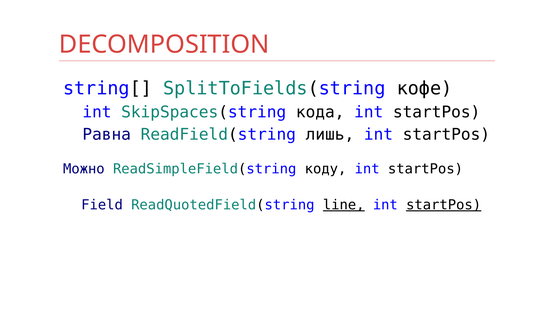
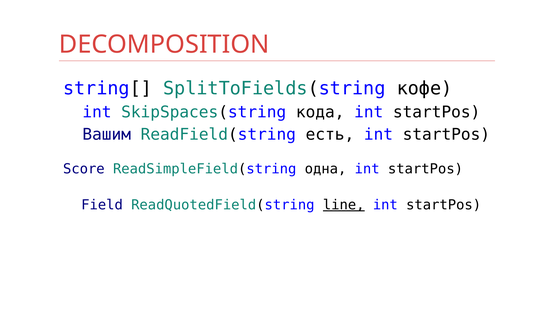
Равна: Равна -> Вашим
лишь: лишь -> есть
Можно: Можно -> Score
коду: коду -> одна
startPos at (444, 205) underline: present -> none
